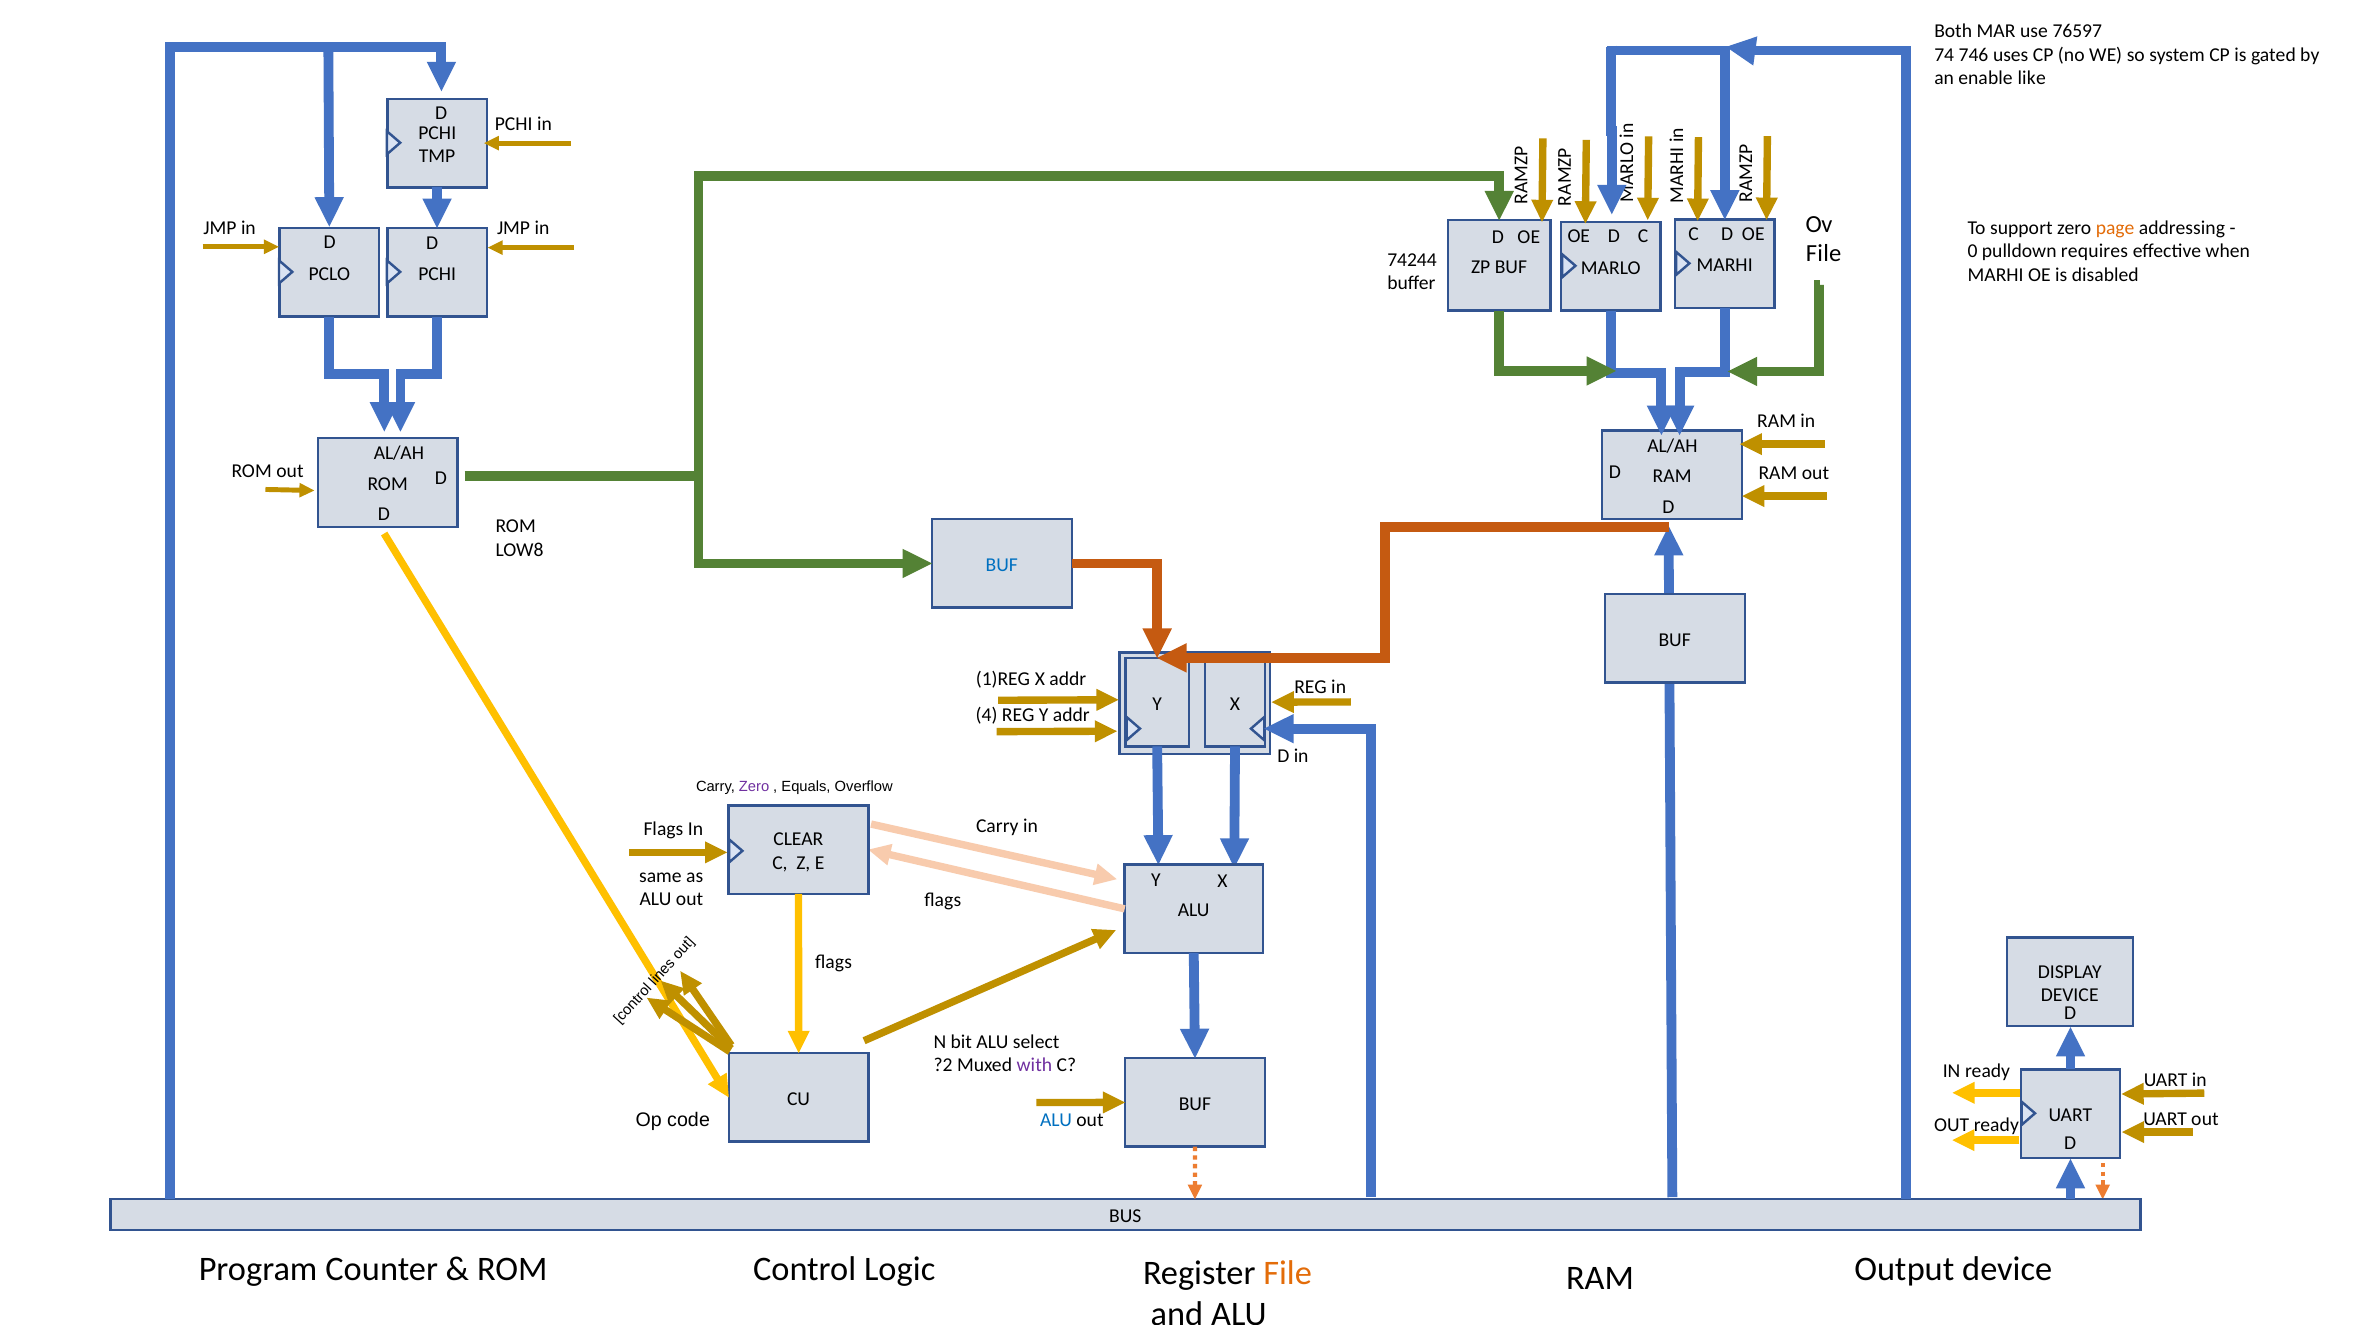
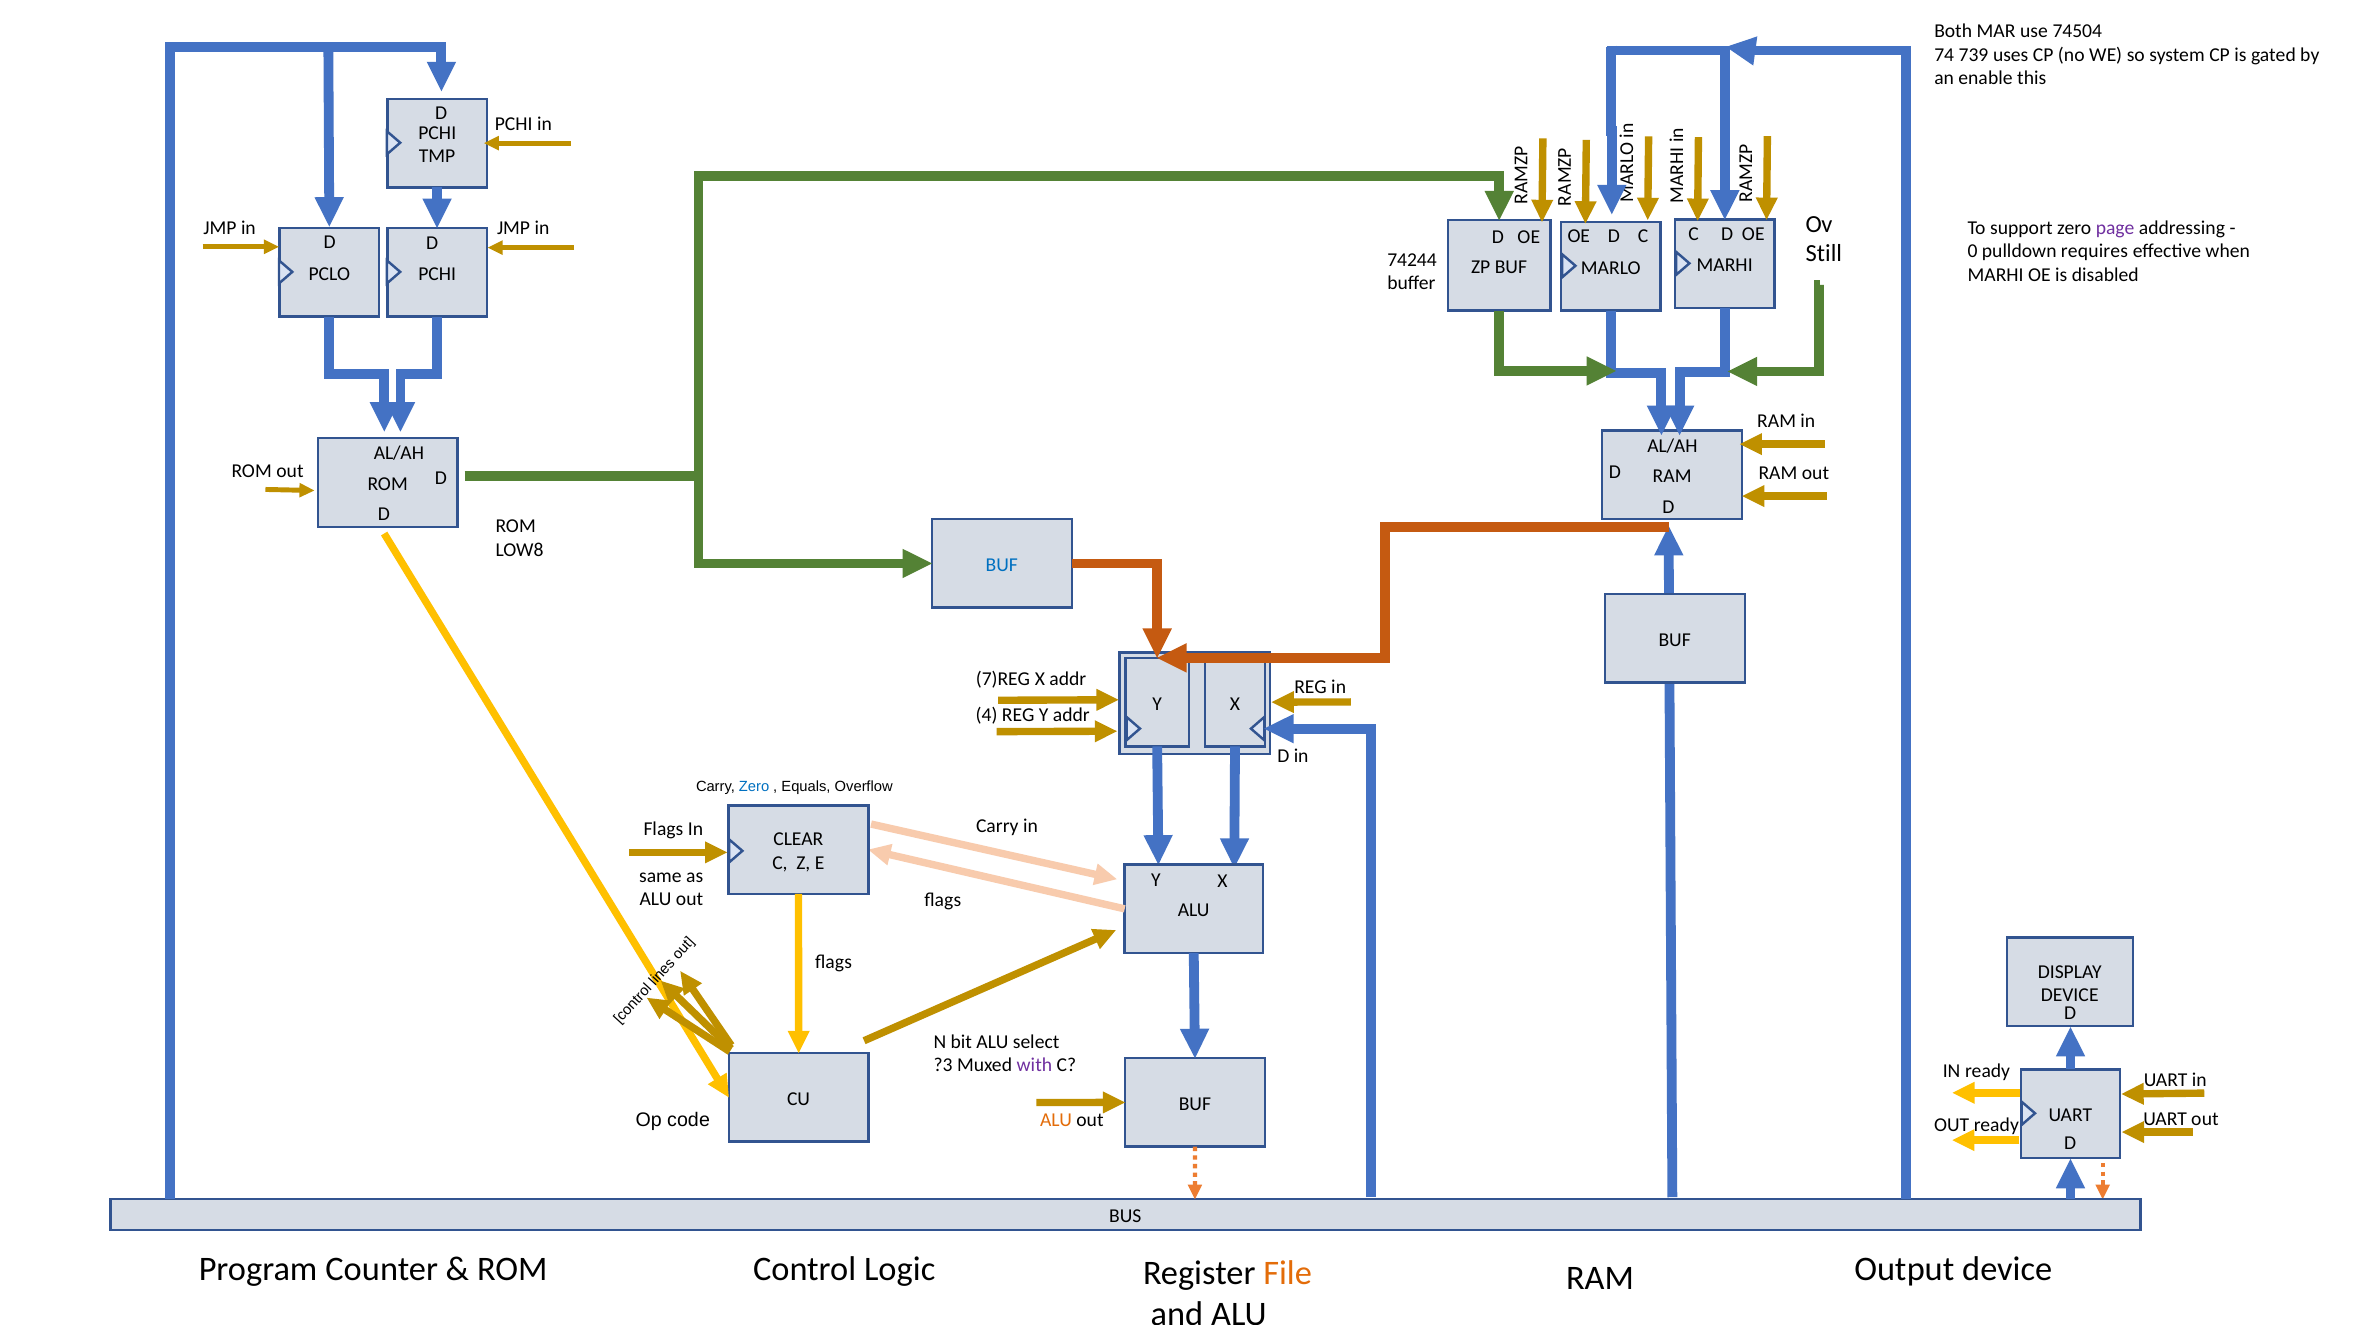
76597: 76597 -> 74504
746: 746 -> 739
like: like -> this
page colour: orange -> purple
File at (1824, 254): File -> Still
1)REG: 1)REG -> 7)REG
Zero at (754, 787) colour: purple -> blue
?2: ?2 -> ?3
ALU at (1056, 1121) colour: blue -> orange
